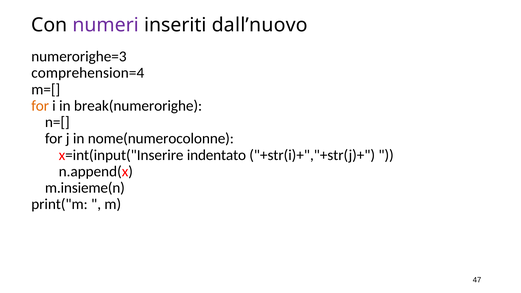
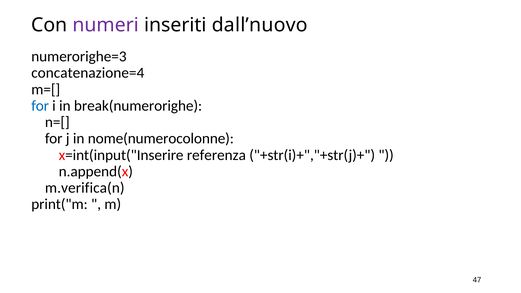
comprehension=4: comprehension=4 -> concatenazione=4
for at (40, 106) colour: orange -> blue
indentato: indentato -> referenza
m.insieme(n: m.insieme(n -> m.verifica(n
